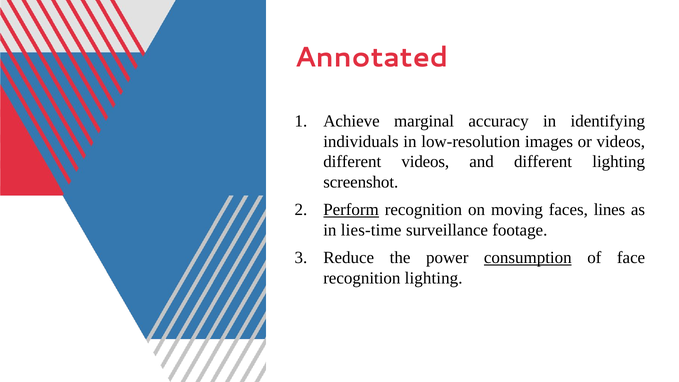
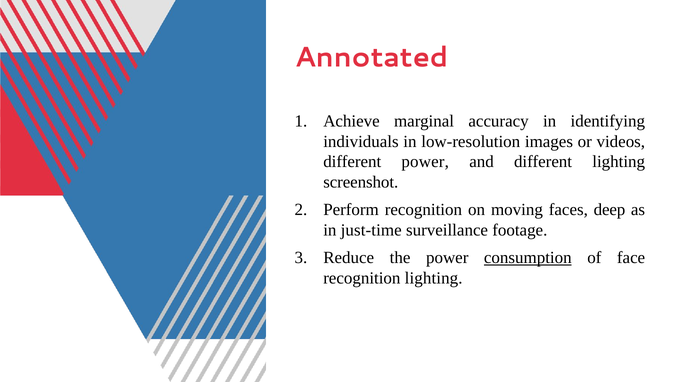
different videos: videos -> power
Perform underline: present -> none
lines: lines -> deep
lies-time: lies-time -> just-time
